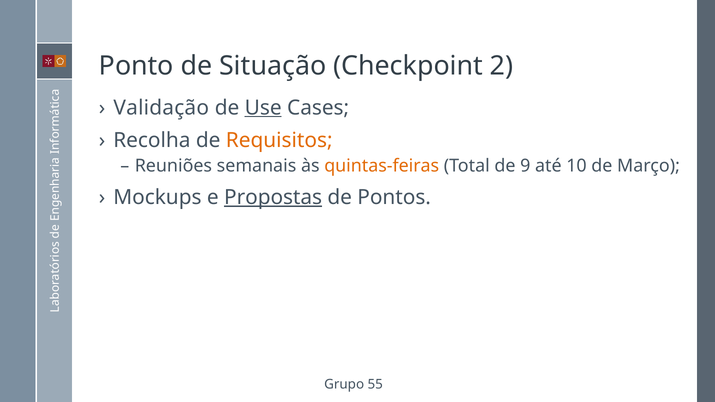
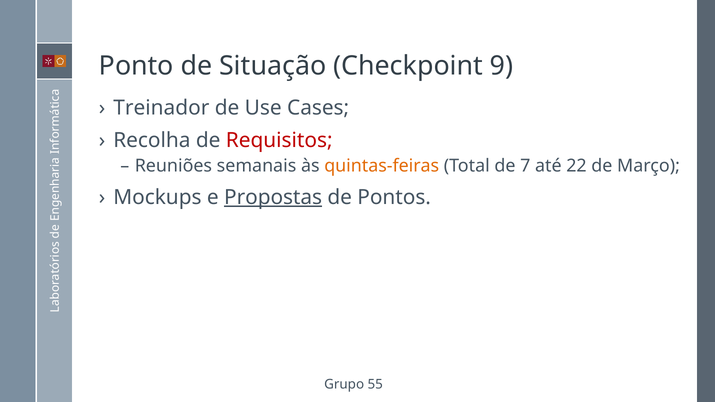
2: 2 -> 9
Validação: Validação -> Treinador
Use underline: present -> none
Requisitos colour: orange -> red
9: 9 -> 7
10: 10 -> 22
